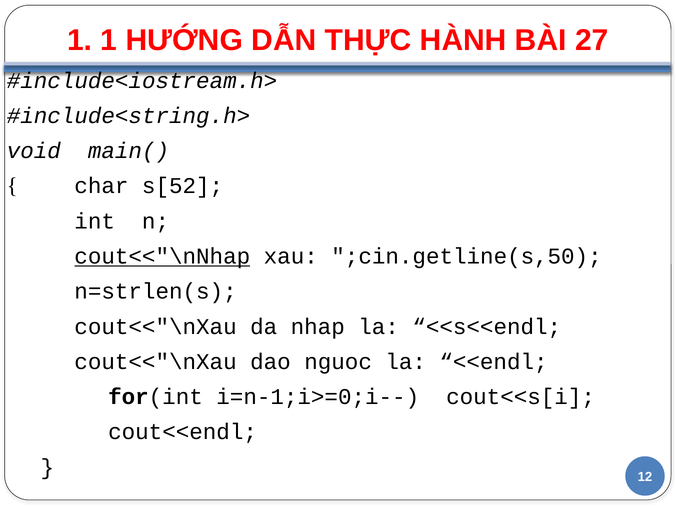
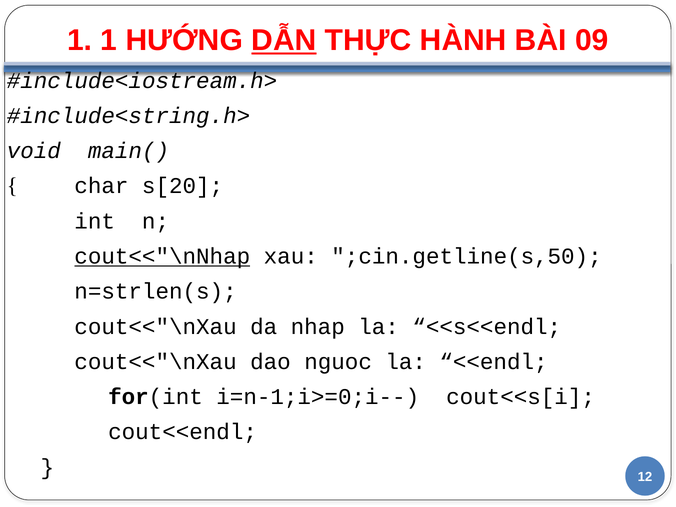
DẪN underline: none -> present
27: 27 -> 09
s[52: s[52 -> s[20
